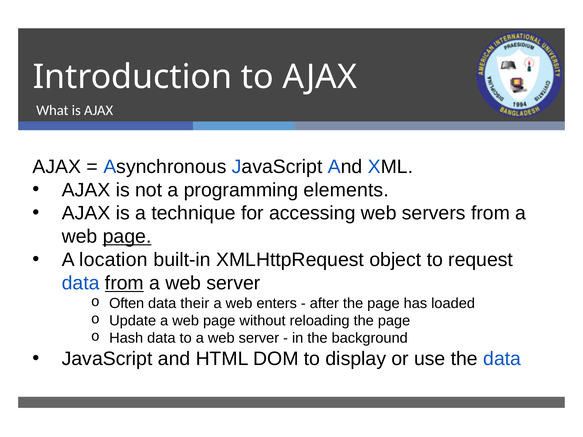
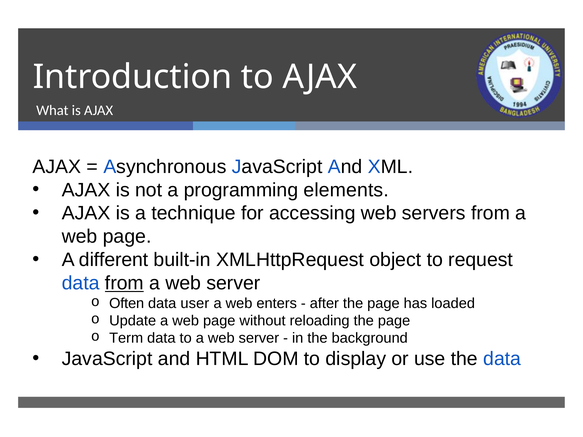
page at (127, 237) underline: present -> none
location: location -> different
their: their -> user
Hash: Hash -> Term
